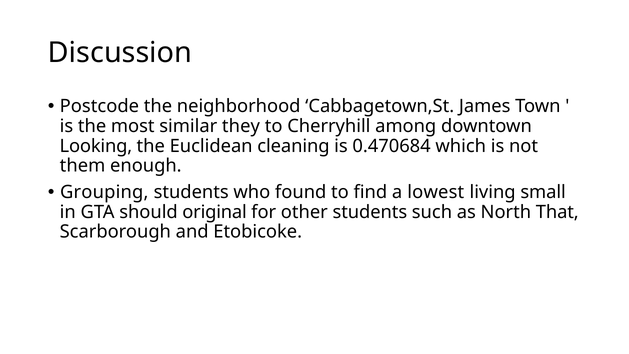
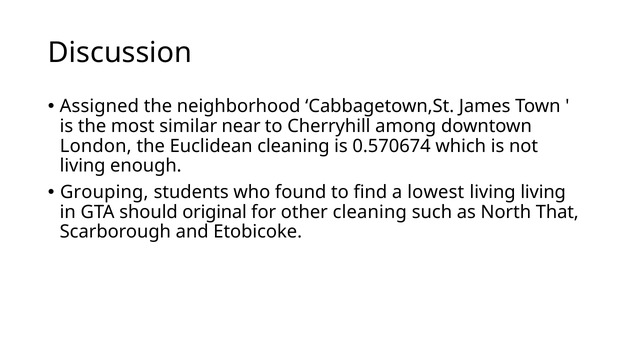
Postcode: Postcode -> Assigned
they: they -> near
Looking: Looking -> London
0.470684: 0.470684 -> 0.570674
them at (83, 166): them -> living
living small: small -> living
other students: students -> cleaning
